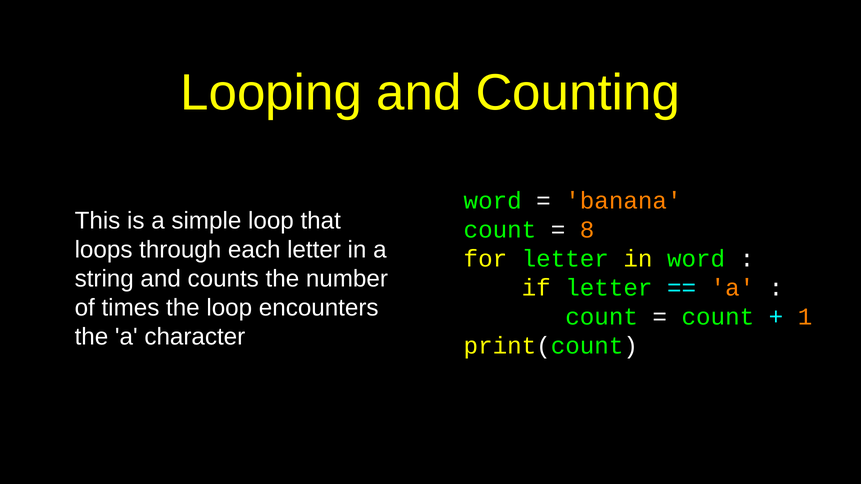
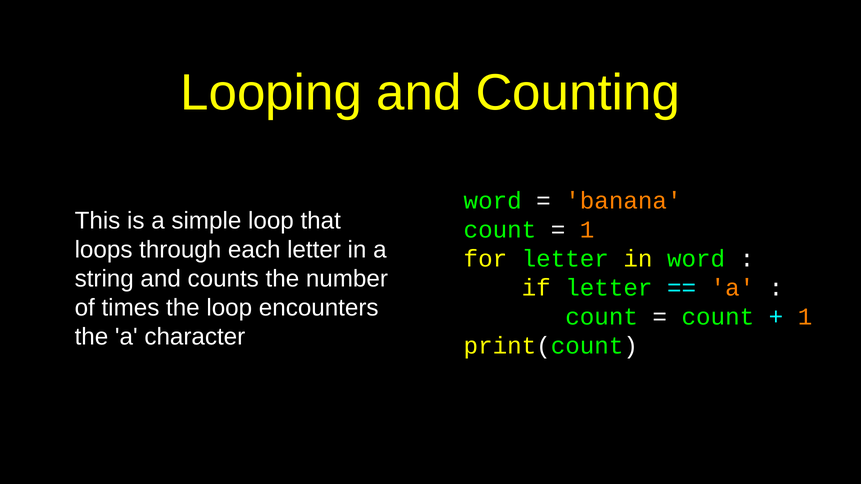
8 at (587, 230): 8 -> 1
